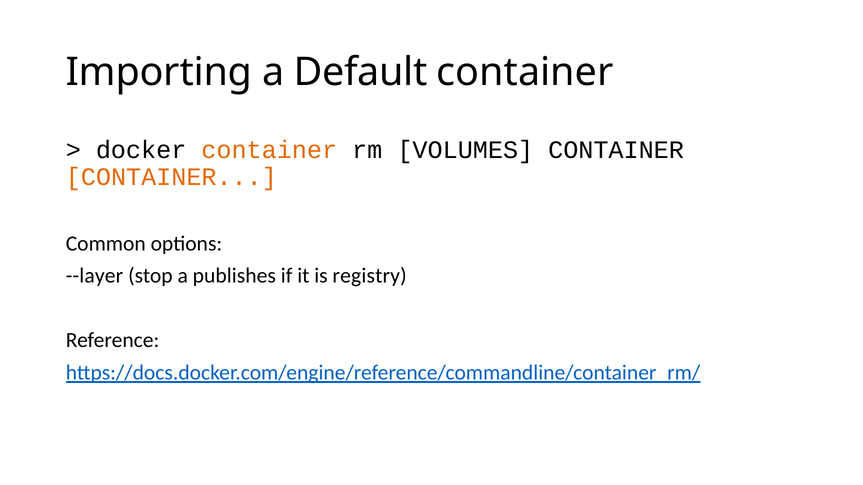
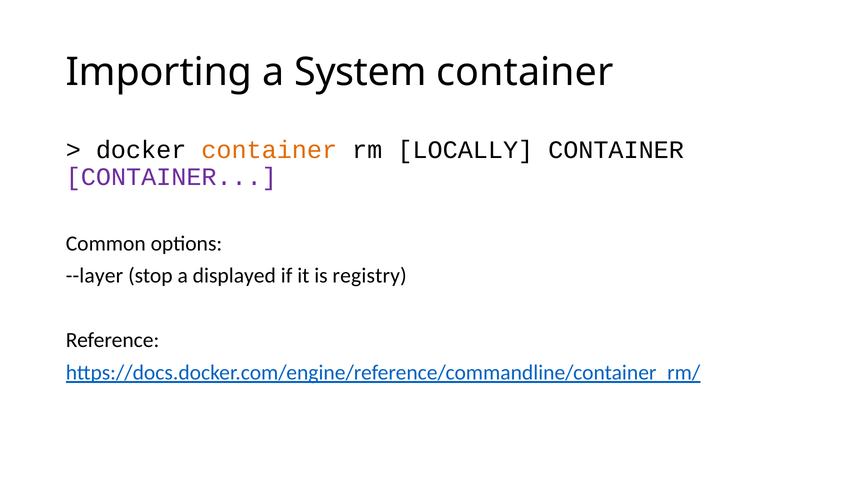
Default: Default -> System
VOLUMES: VOLUMES -> LOCALLY
CONTAINER at (171, 177) colour: orange -> purple
publishes: publishes -> displayed
